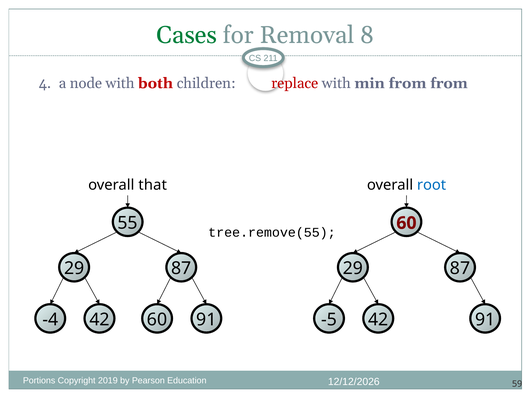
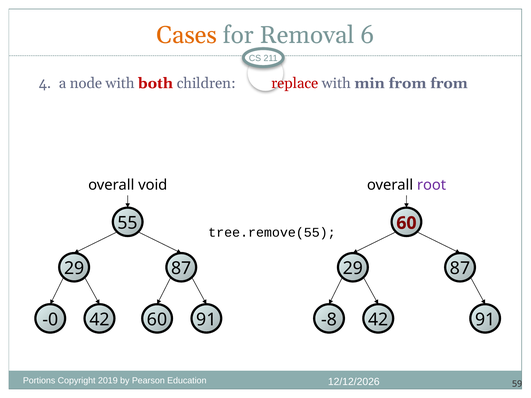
Cases colour: green -> orange
8: 8 -> 6
that: that -> void
root colour: blue -> purple
-4: -4 -> -0
-5: -5 -> -8
